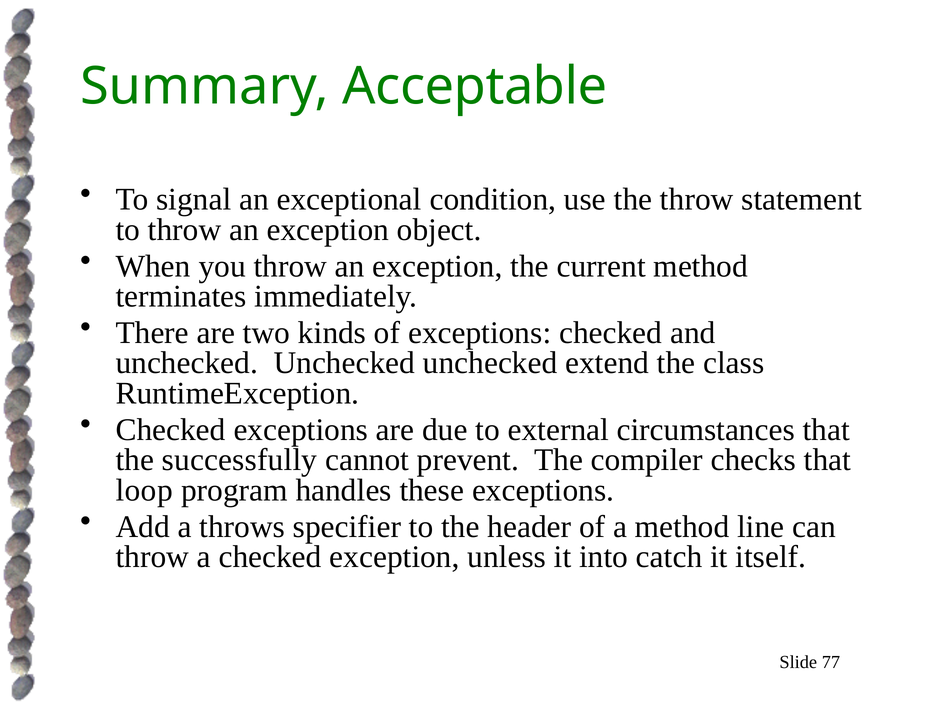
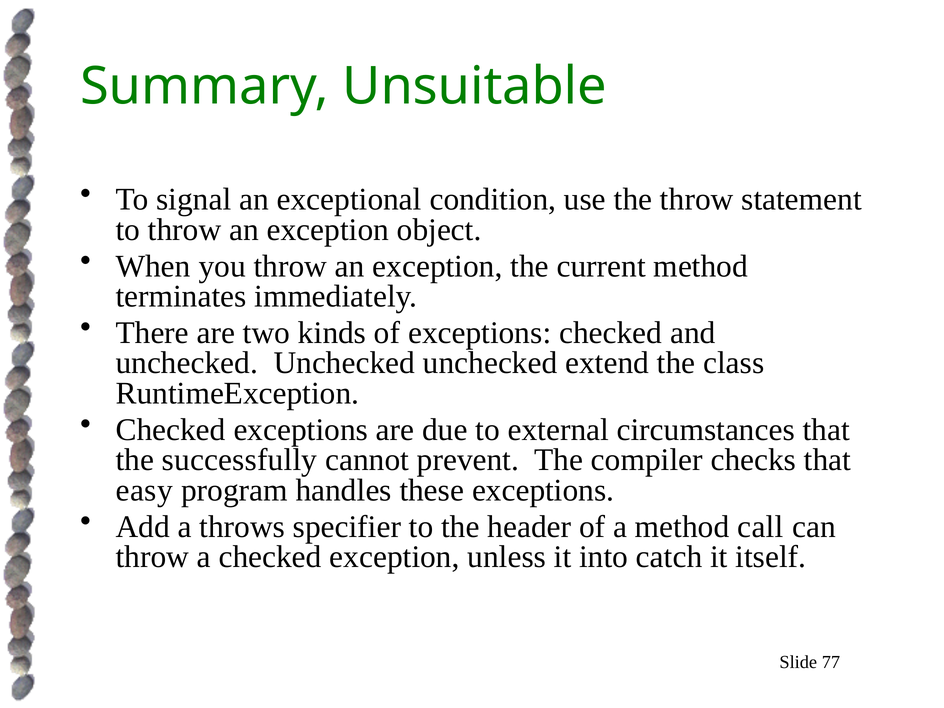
Acceptable: Acceptable -> Unsuitable
loop: loop -> easy
line: line -> call
